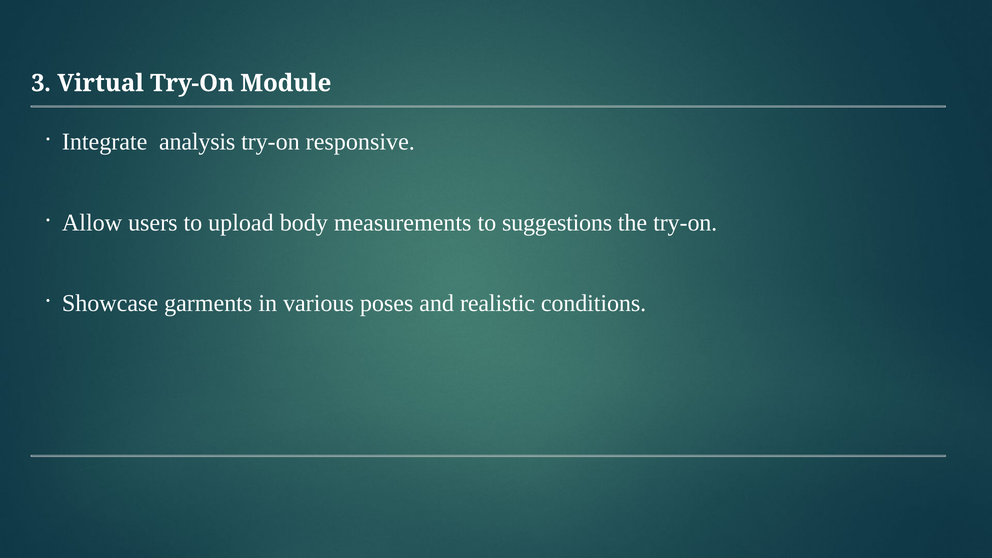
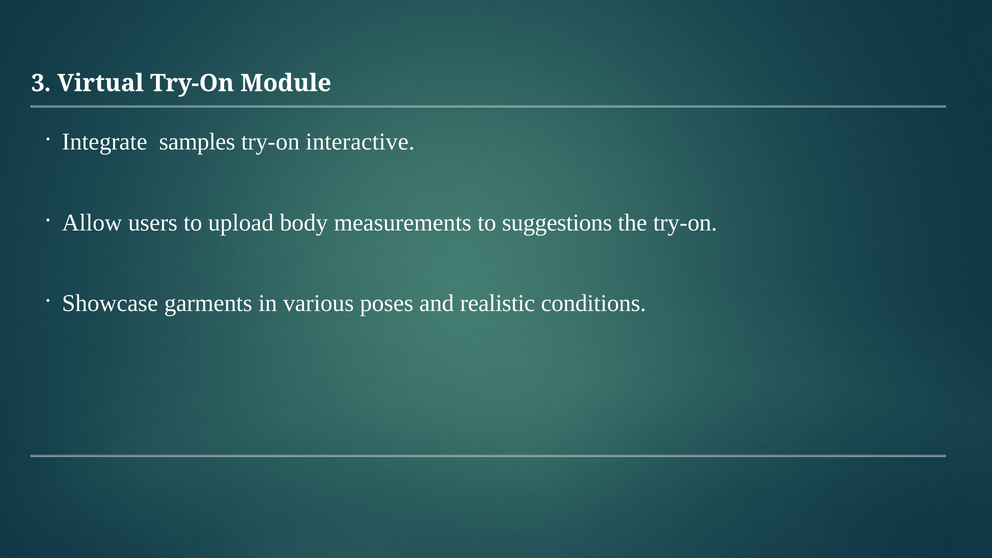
analysis: analysis -> samples
responsive: responsive -> interactive
